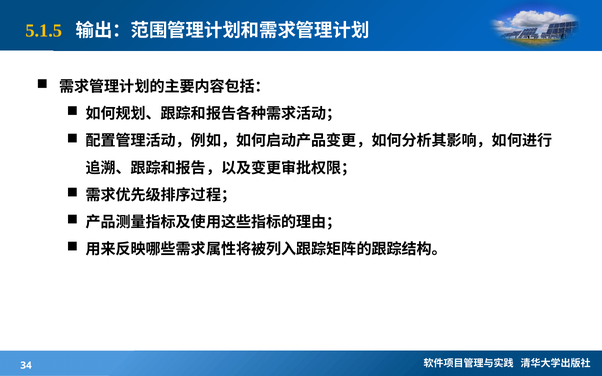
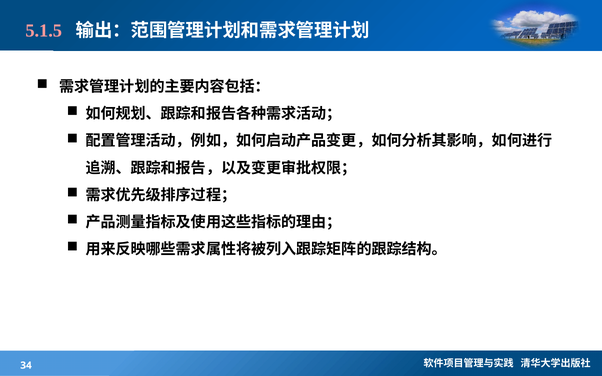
5.1.5 colour: yellow -> pink
